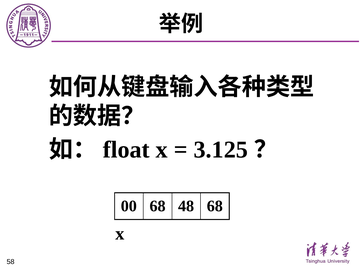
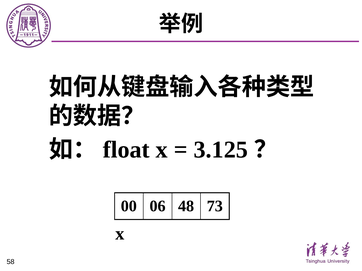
00 68: 68 -> 06
48 68: 68 -> 73
